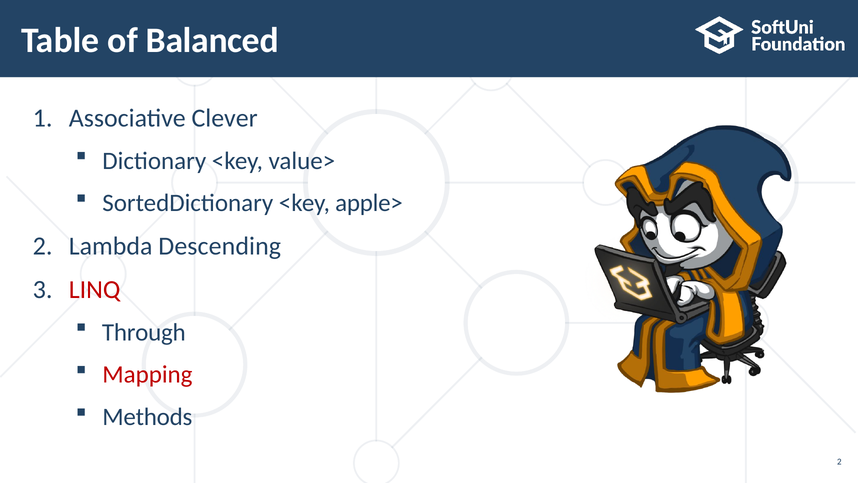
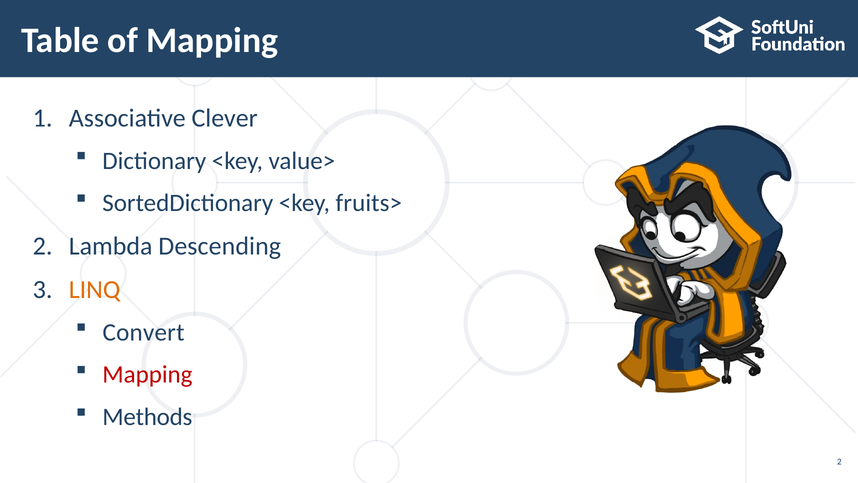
of Balanced: Balanced -> Mapping
apple>: apple> -> fruits>
LINQ colour: red -> orange
Through: Through -> Convert
